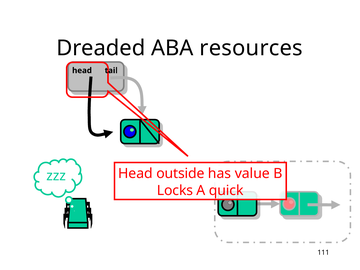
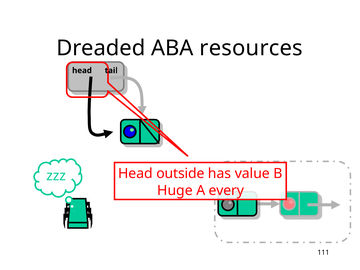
Locks: Locks -> Huge
quick: quick -> every
